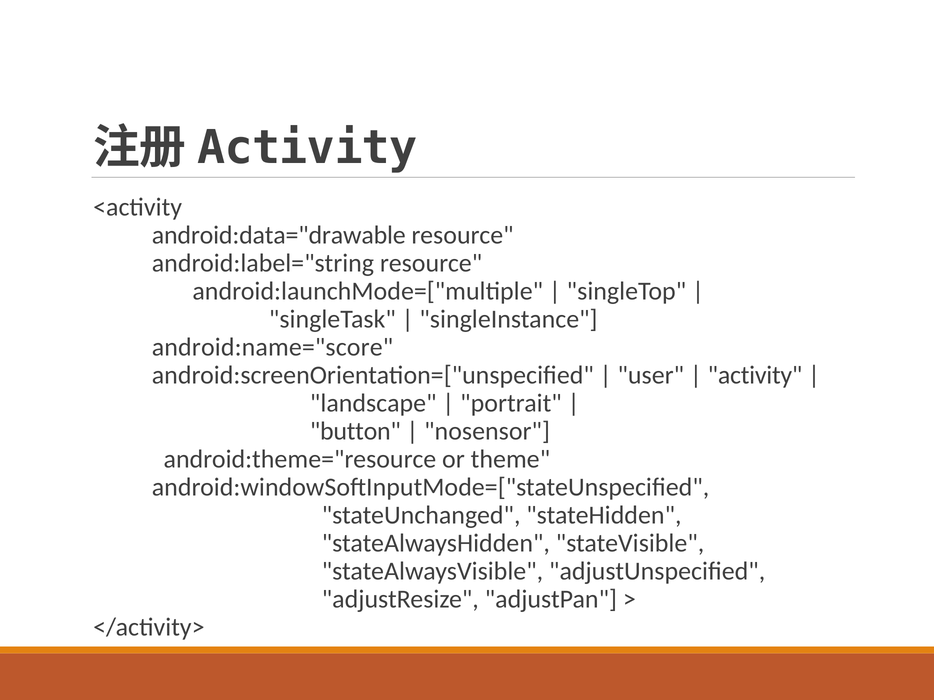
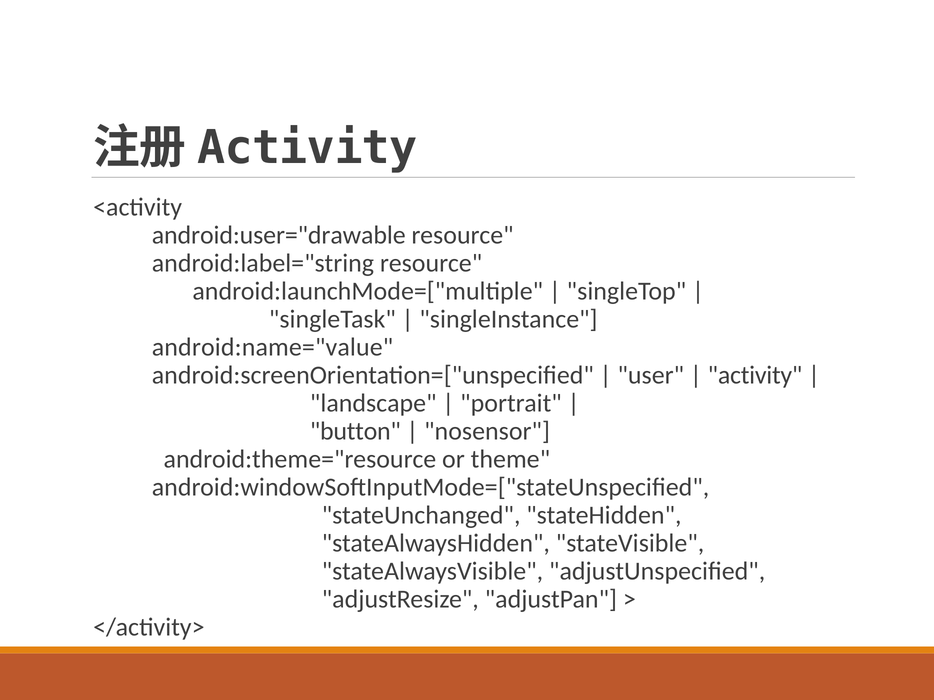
android:data="drawable: android:data="drawable -> android:user="drawable
android:name="score: android:name="score -> android:name="value
